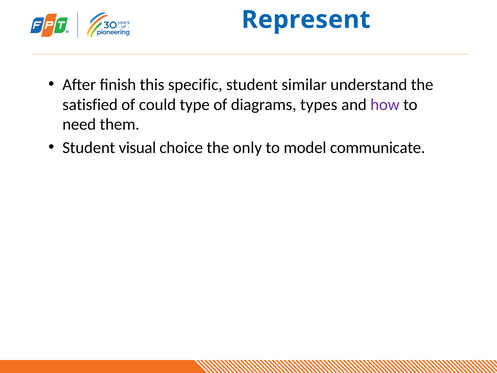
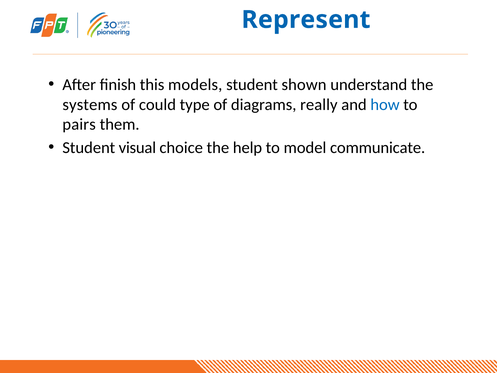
specific: specific -> models
similar: similar -> shown
satisfied: satisfied -> systems
types: types -> really
how colour: purple -> blue
need: need -> pairs
only: only -> help
